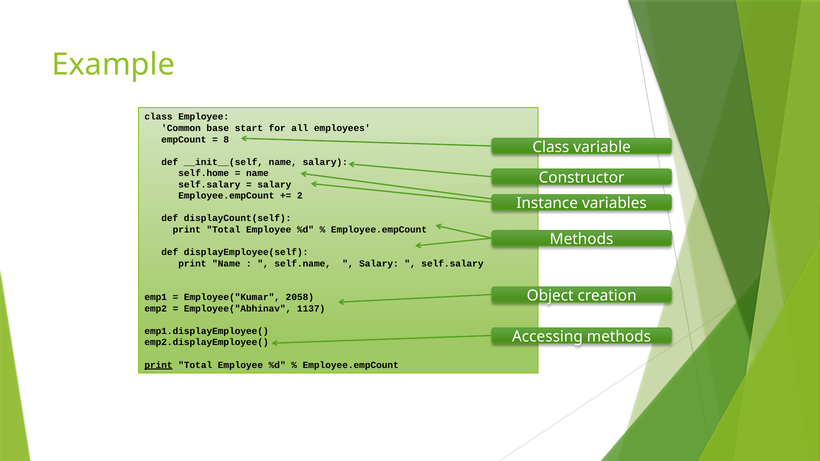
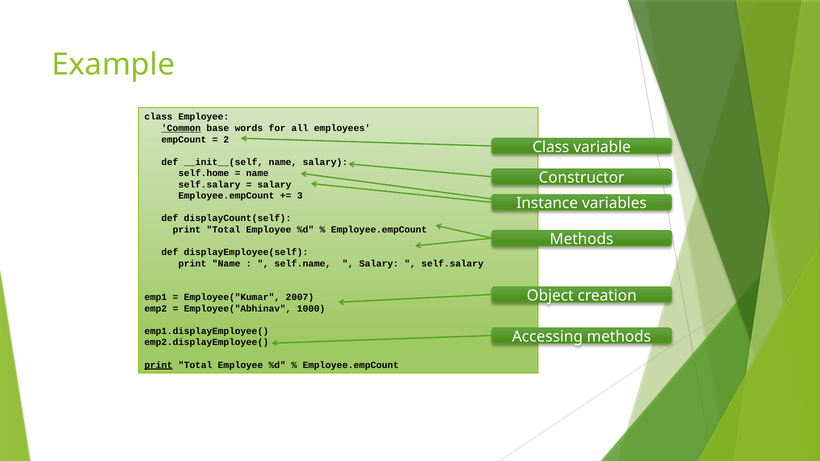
Common underline: none -> present
start: start -> words
8: 8 -> 2
2: 2 -> 3
2058: 2058 -> 2007
1137: 1137 -> 1000
